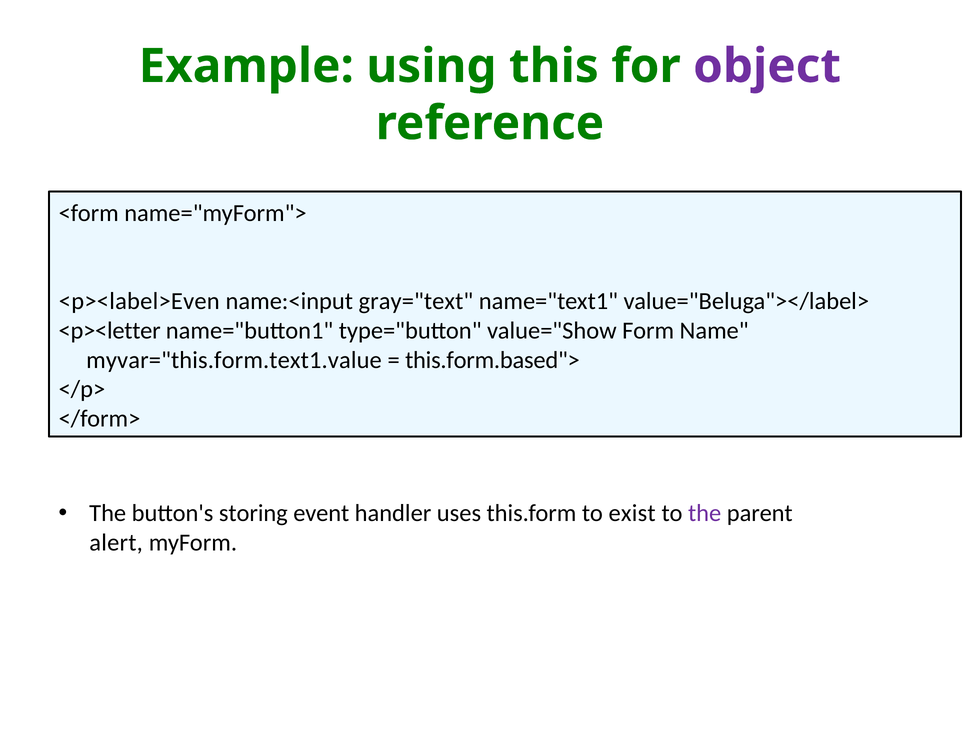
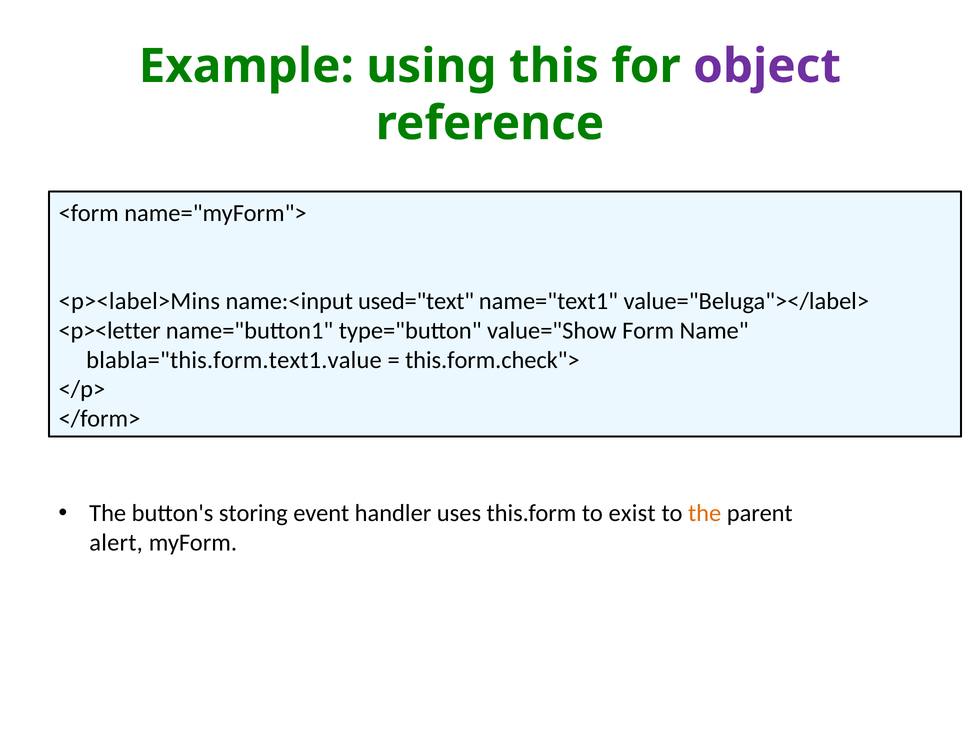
<p><label>Even: <p><label>Even -> <p><label>Mins
gray="text: gray="text -> used="text
myvar="this.form.text1.value: myvar="this.form.text1.value -> blabla="this.form.text1.value
this.form.based">: this.form.based"> -> this.form.check">
the at (705, 513) colour: purple -> orange
